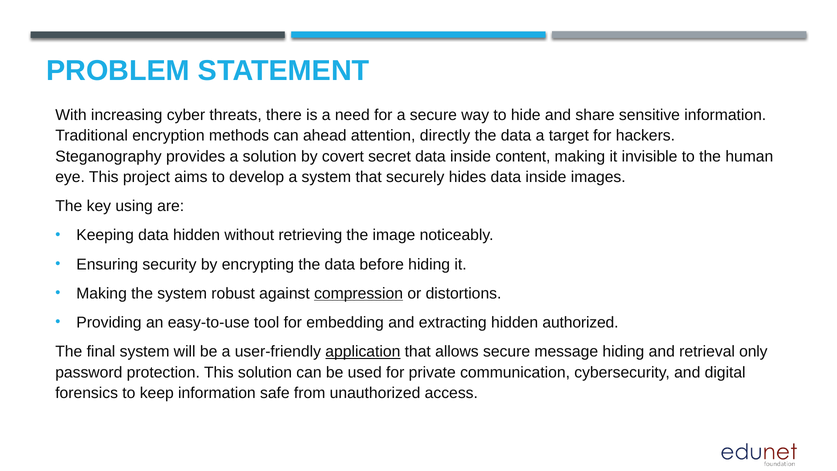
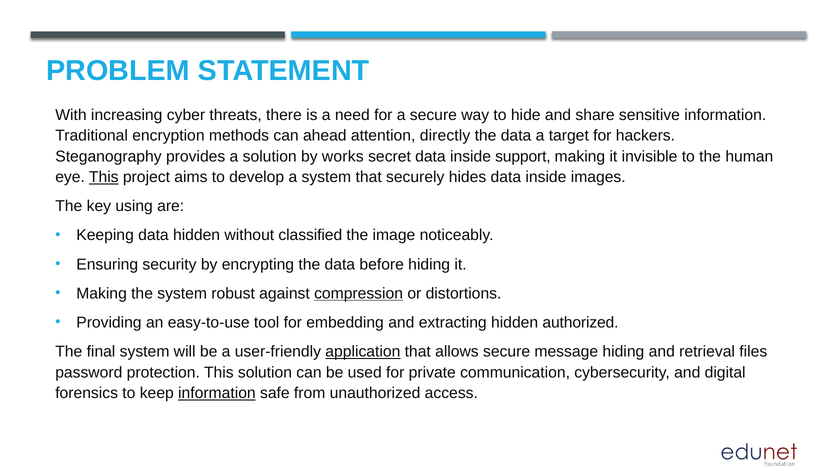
covert: covert -> works
content: content -> support
This at (104, 177) underline: none -> present
retrieving: retrieving -> classified
only: only -> files
information at (217, 393) underline: none -> present
